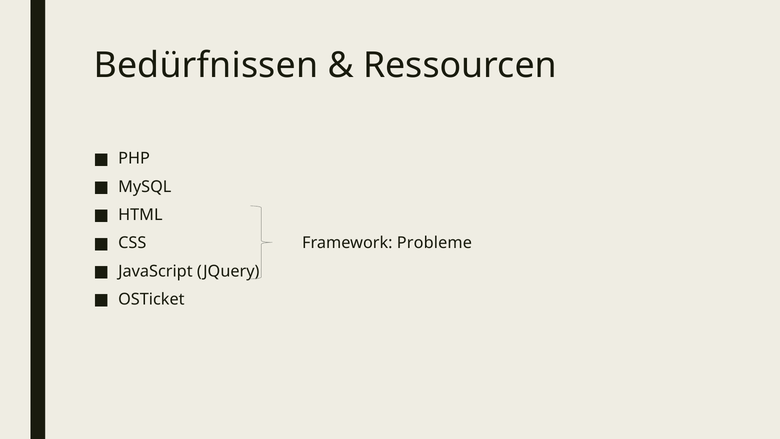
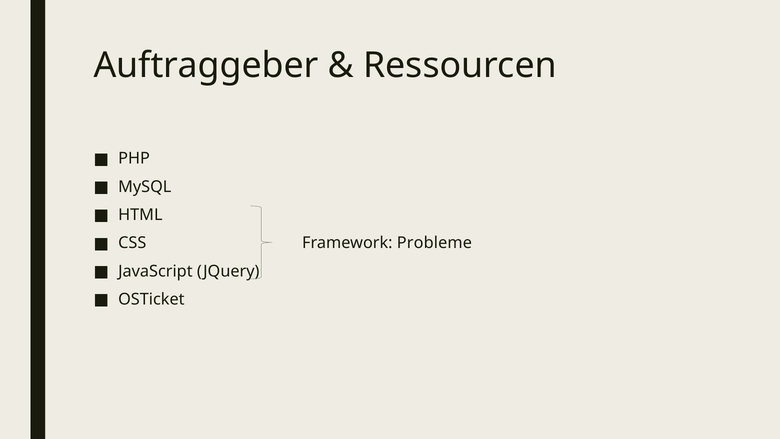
Bedürfnissen: Bedürfnissen -> Auftraggeber
